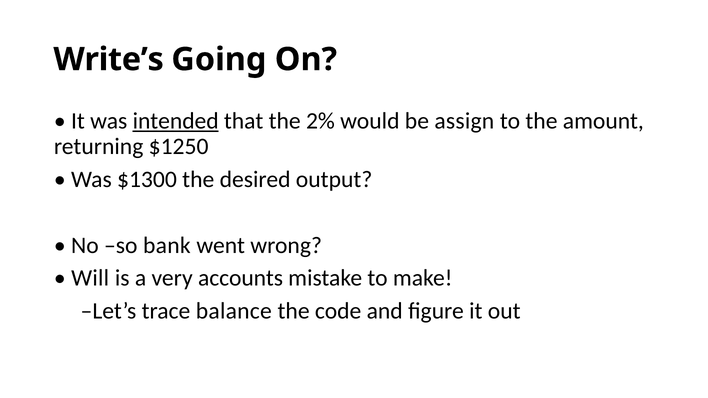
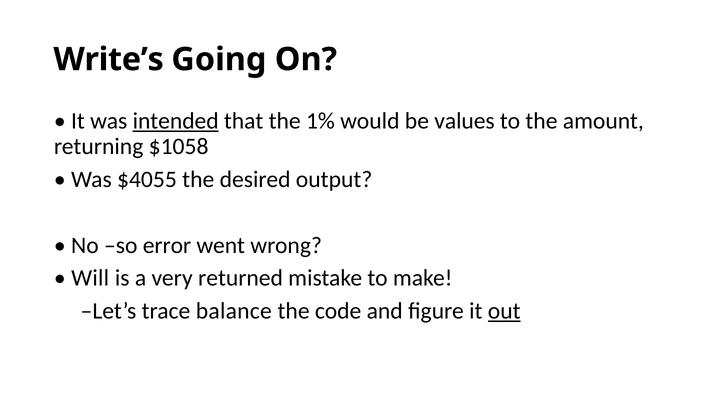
2%: 2% -> 1%
assign: assign -> values
$1250: $1250 -> $1058
$1300: $1300 -> $4055
bank: bank -> error
accounts: accounts -> returned
out underline: none -> present
